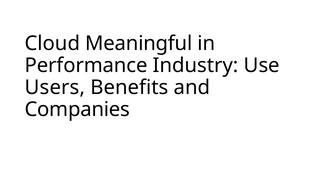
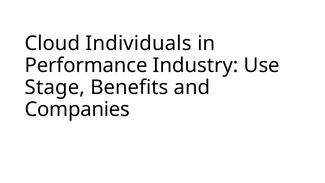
Meaningful: Meaningful -> Individuals
Users: Users -> Stage
